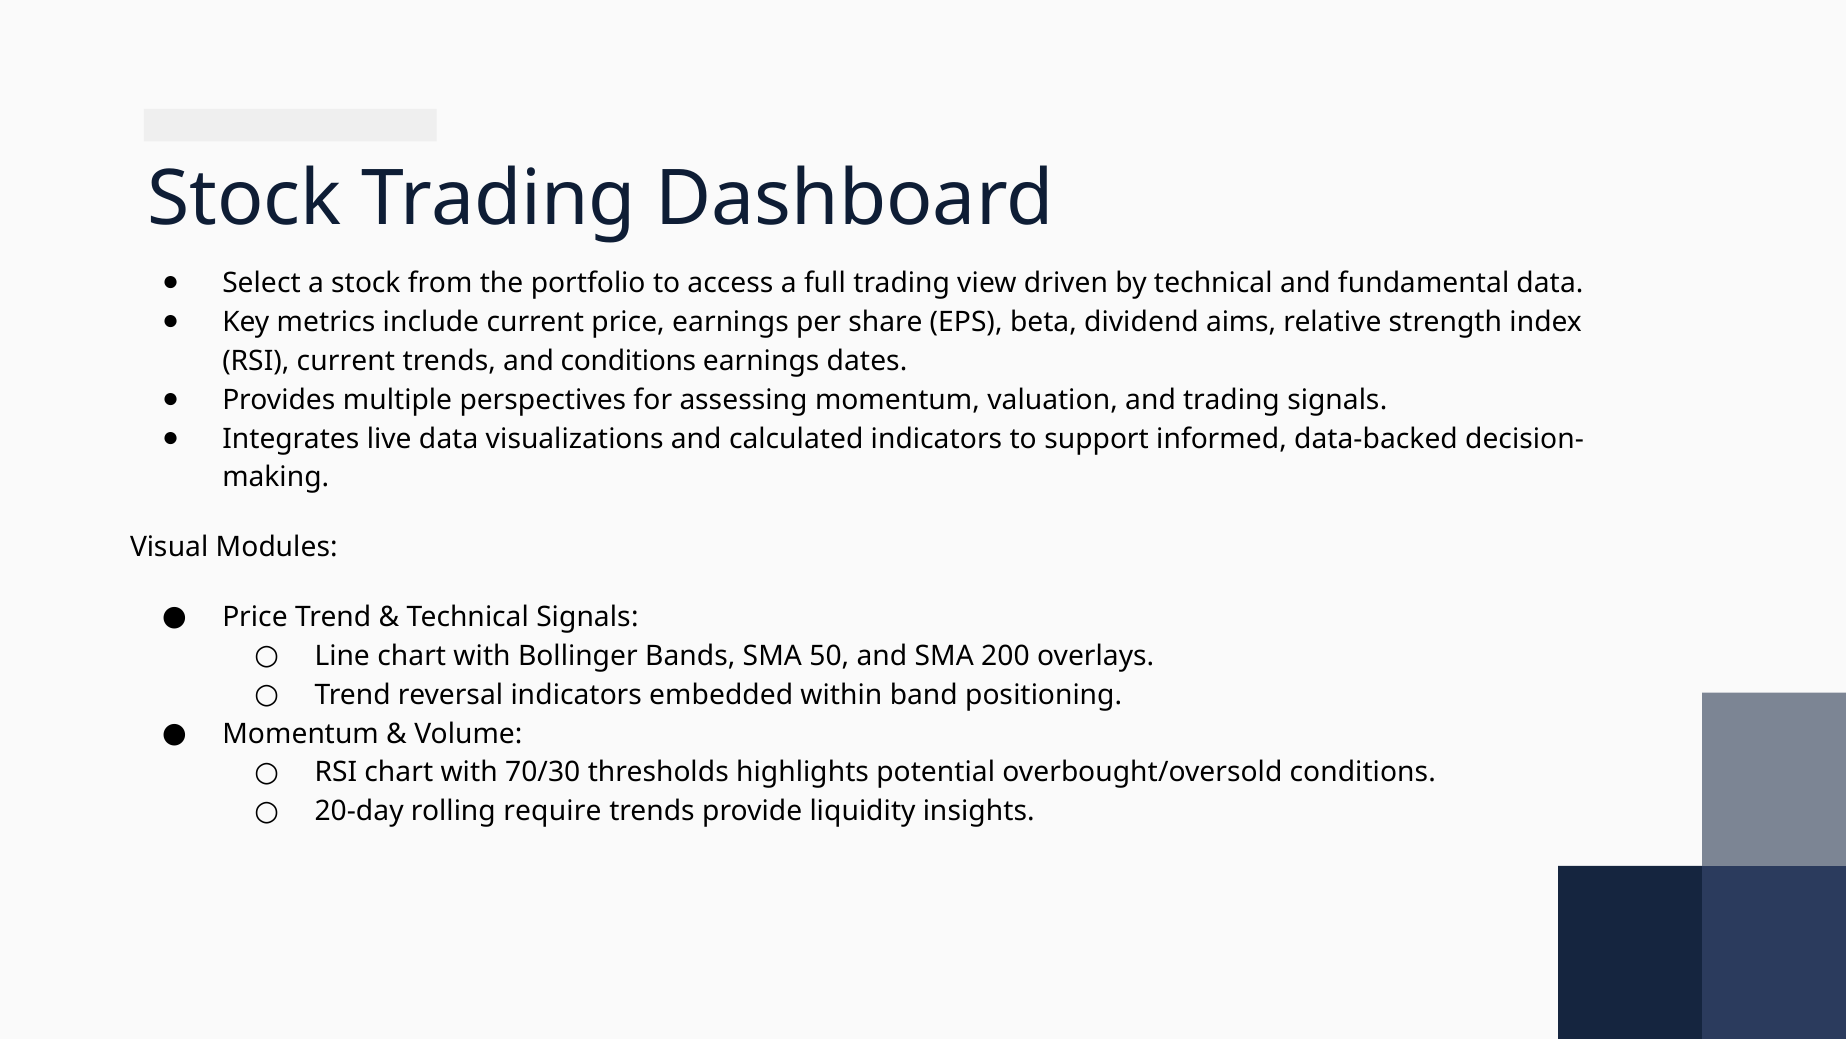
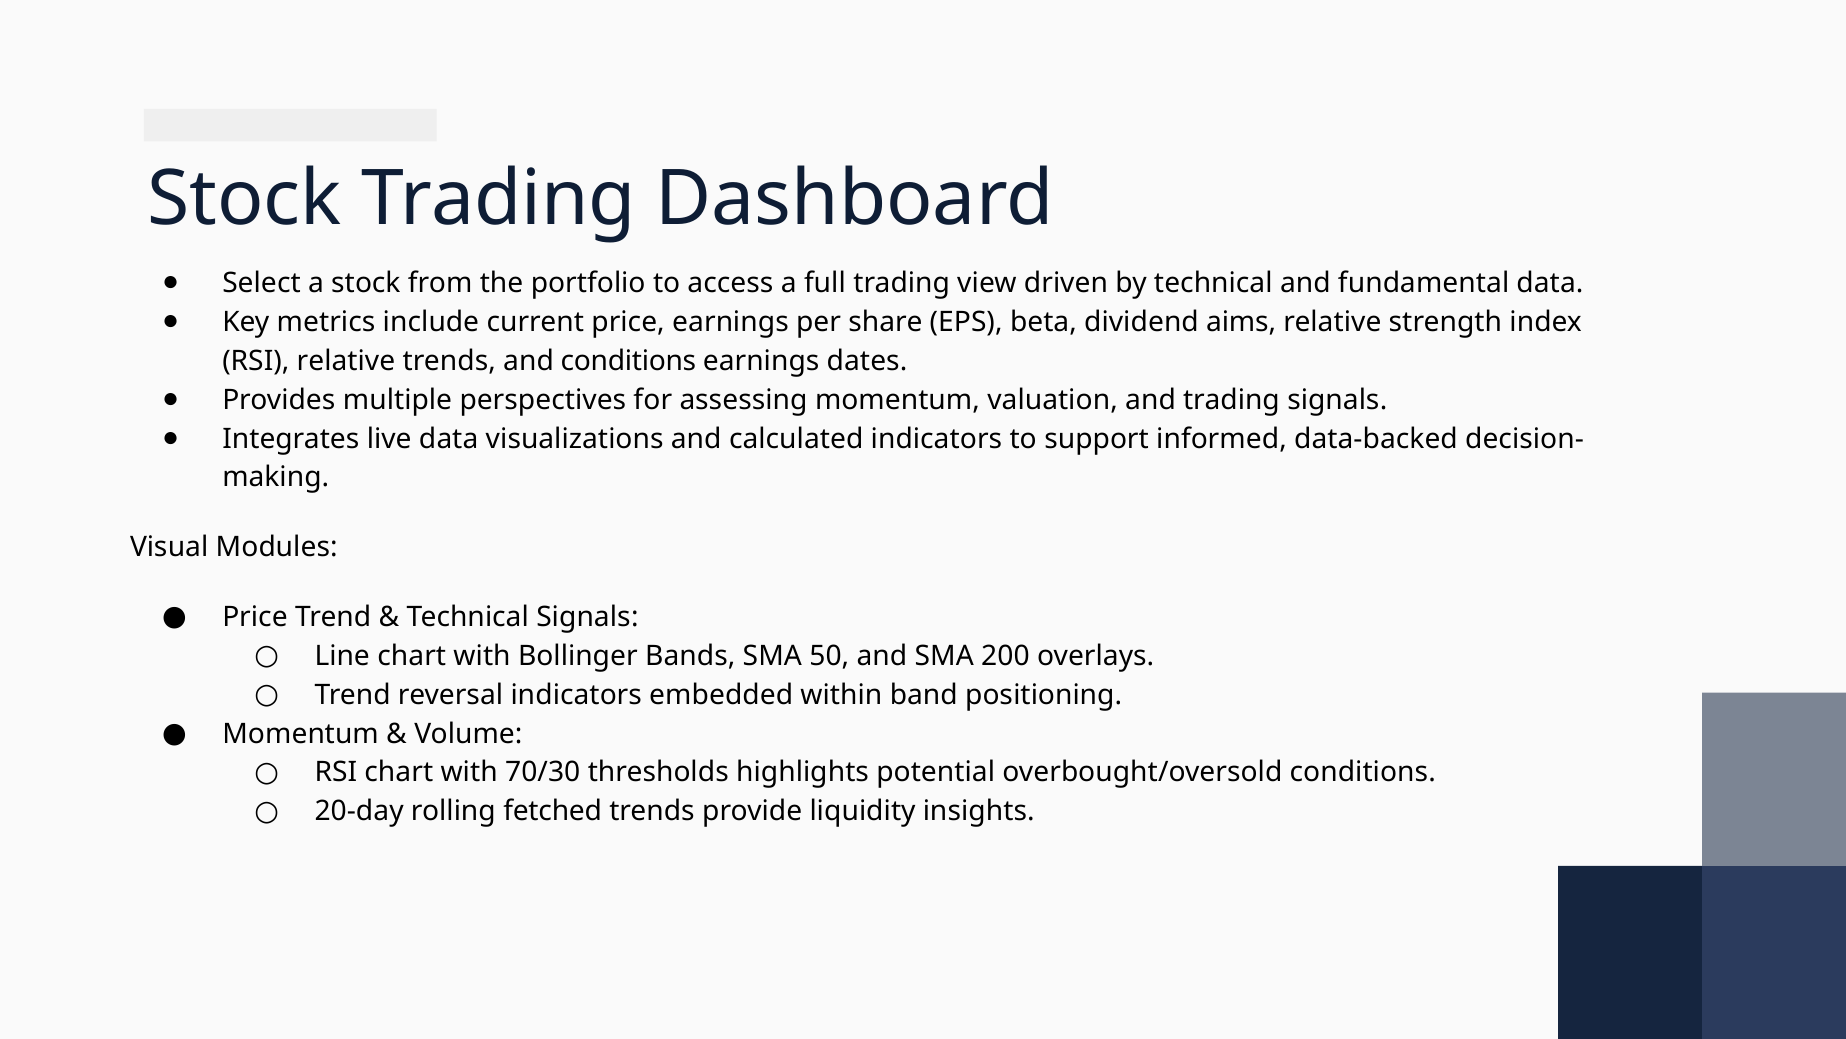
RSI current: current -> relative
require: require -> fetched
